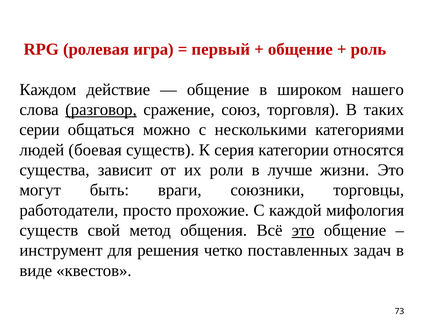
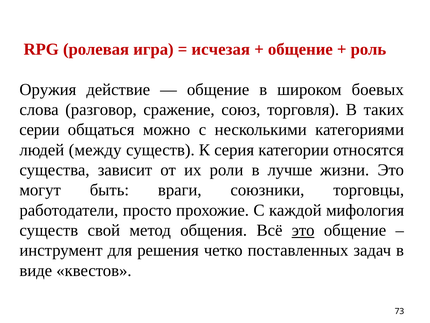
первый: первый -> исчезая
Каждом: Каждом -> Оружия
нашего: нашего -> боевых
разговор underline: present -> none
боевая: боевая -> между
